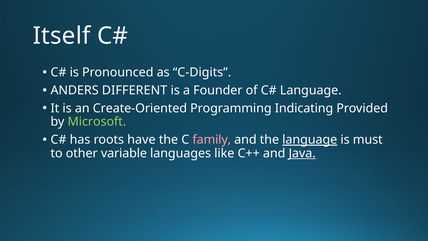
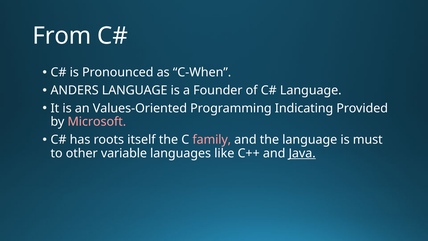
Itself: Itself -> From
C-Digits: C-Digits -> C-When
ANDERS DIFFERENT: DIFFERENT -> LANGUAGE
Create-Oriented: Create-Oriented -> Values-Oriented
Microsoft colour: light green -> pink
have: have -> itself
language at (310, 140) underline: present -> none
